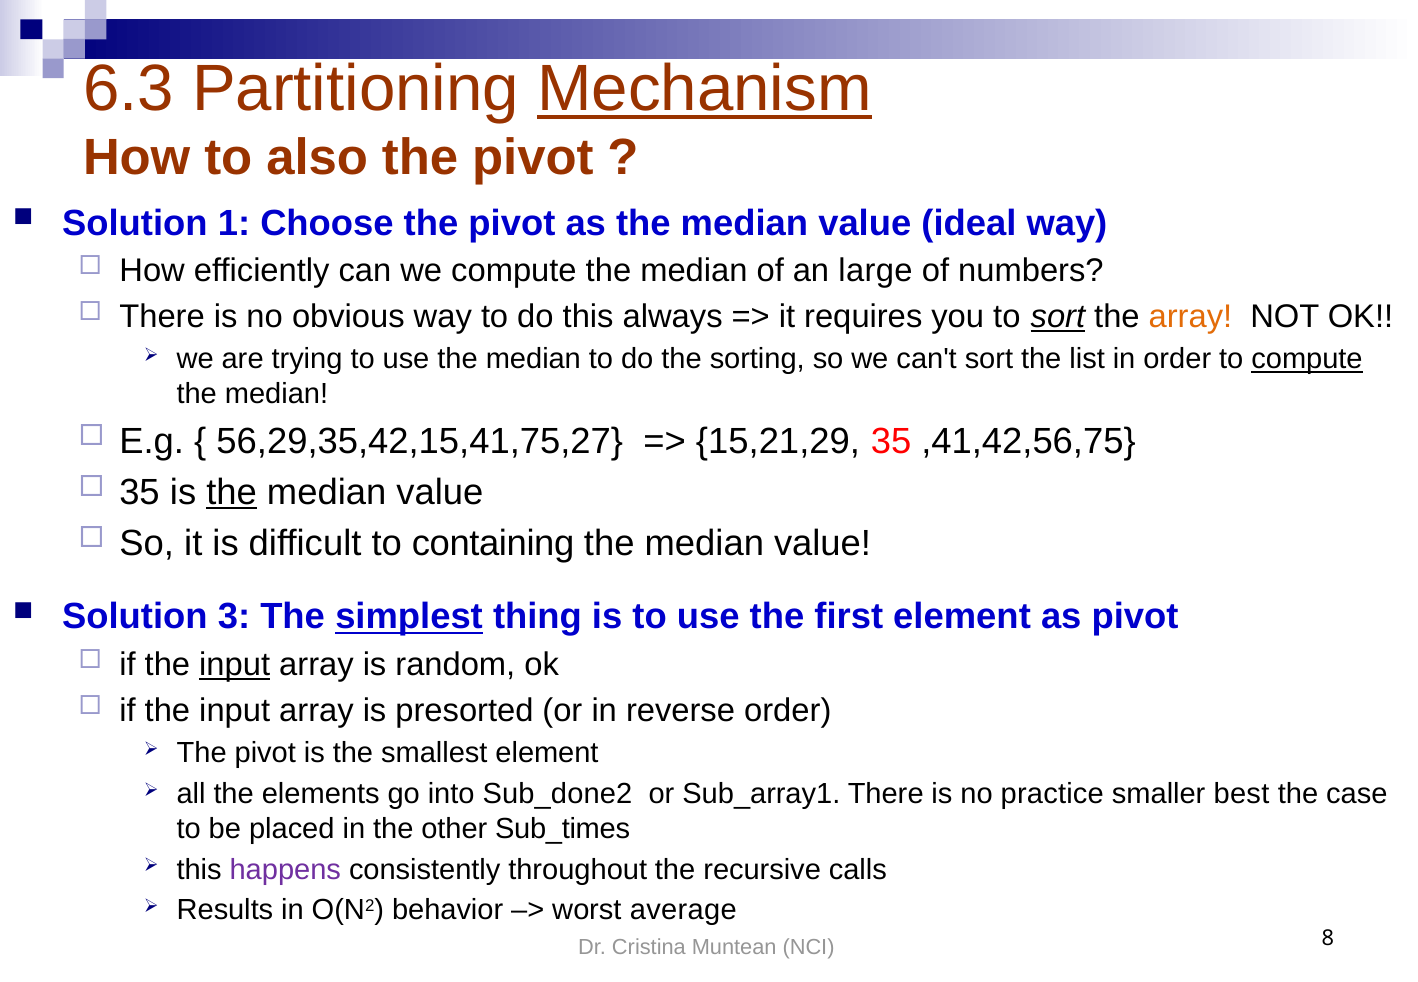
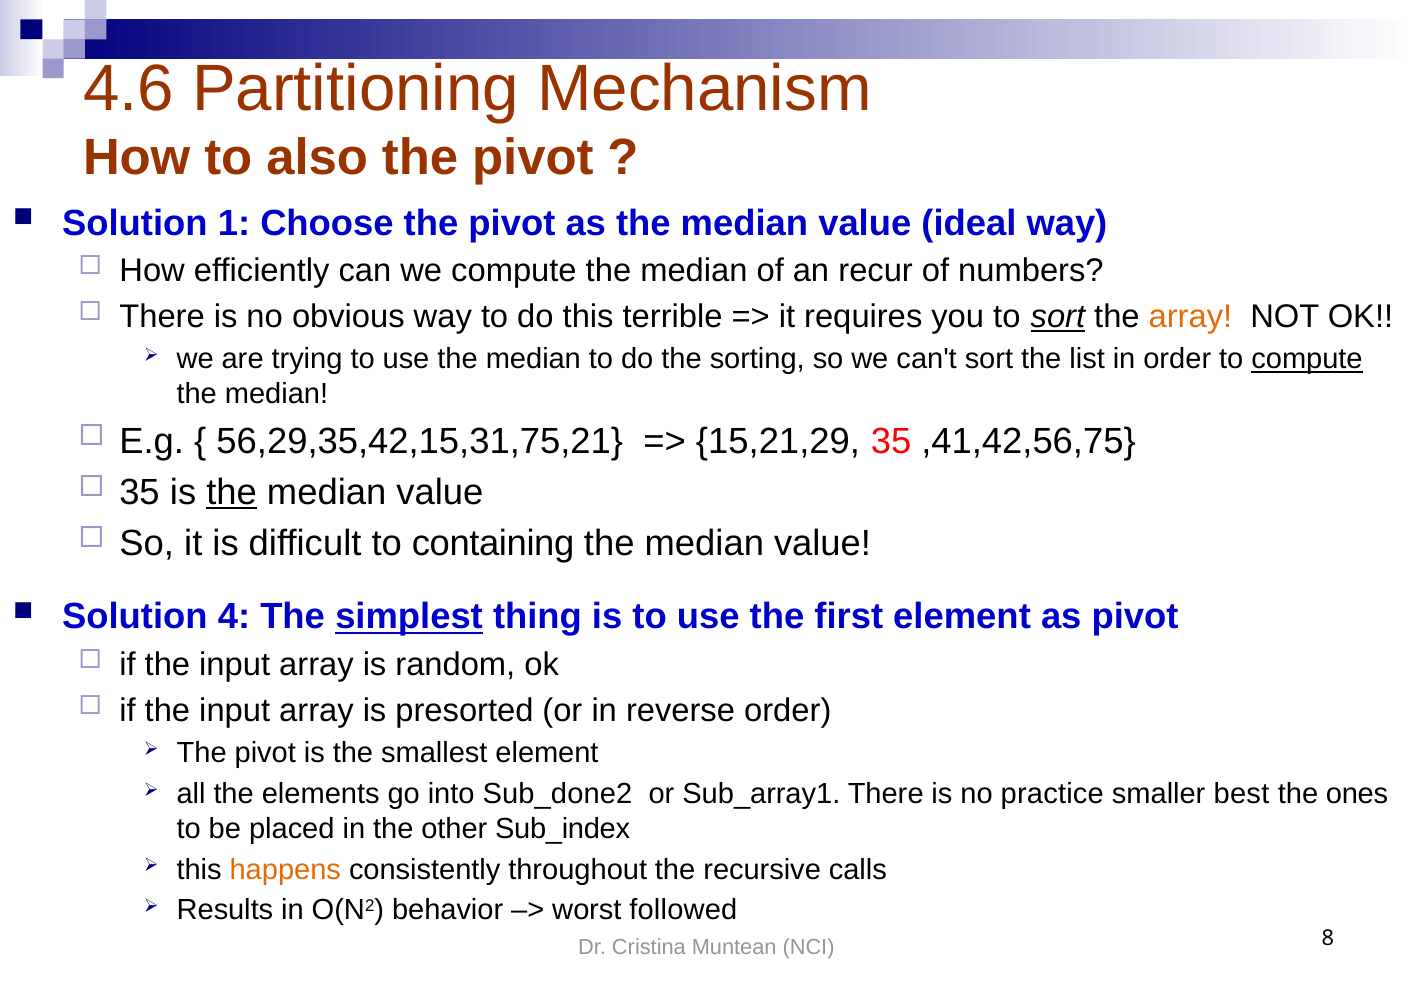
6.3: 6.3 -> 4.6
Mechanism underline: present -> none
large: large -> recur
always: always -> terrible
56,29,35,42,15,41,75,27: 56,29,35,42,15,41,75,27 -> 56,29,35,42,15,31,75,21
3: 3 -> 4
input at (235, 665) underline: present -> none
case: case -> ones
Sub_times: Sub_times -> Sub_index
happens colour: purple -> orange
average: average -> followed
